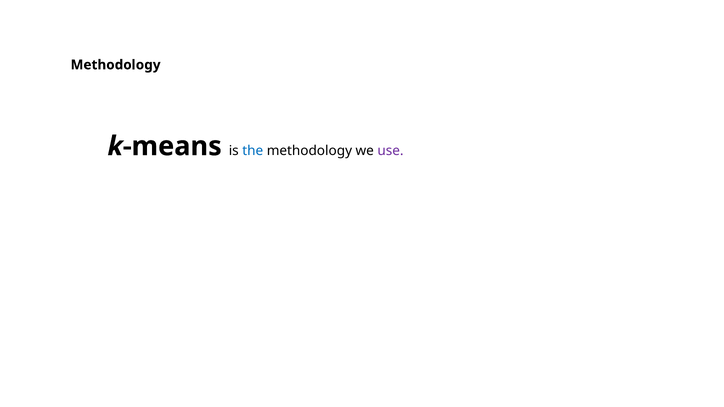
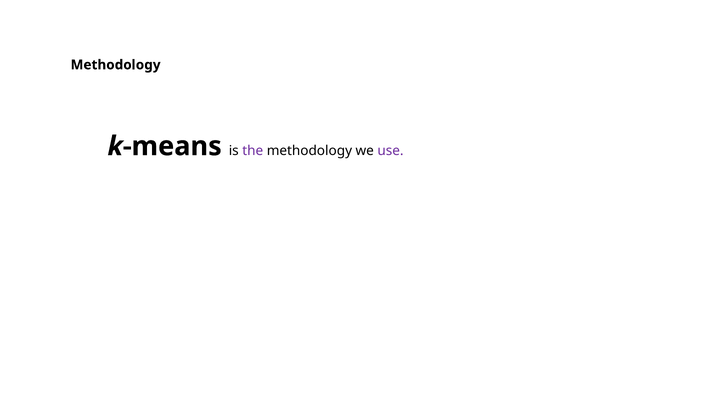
the colour: blue -> purple
